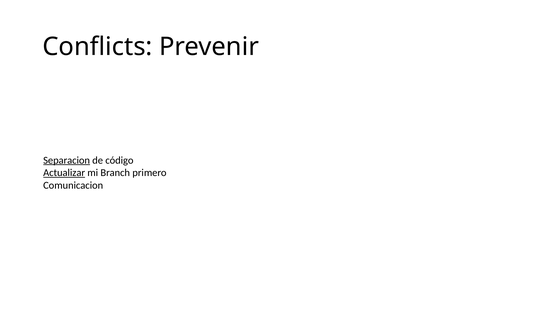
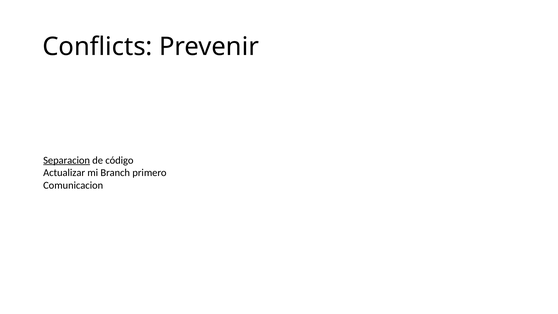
Actualizar underline: present -> none
